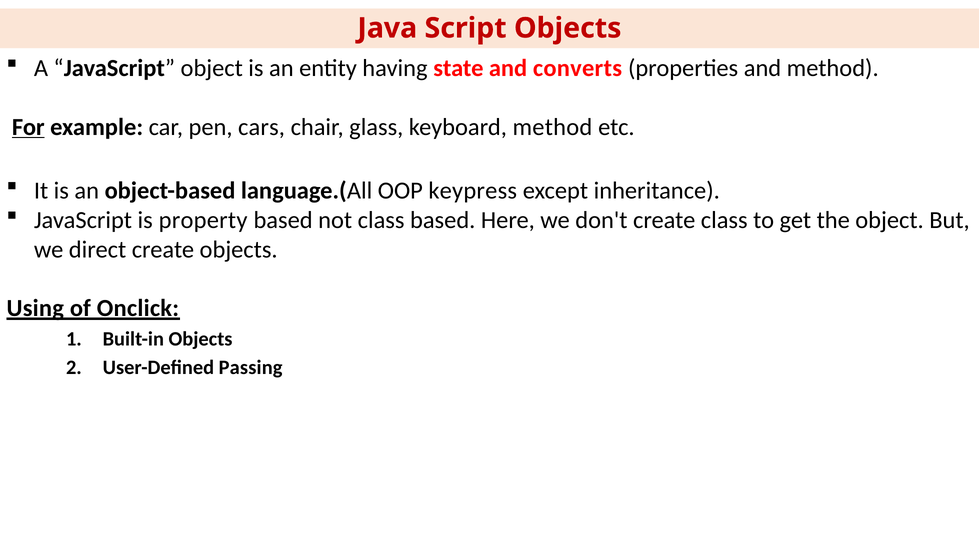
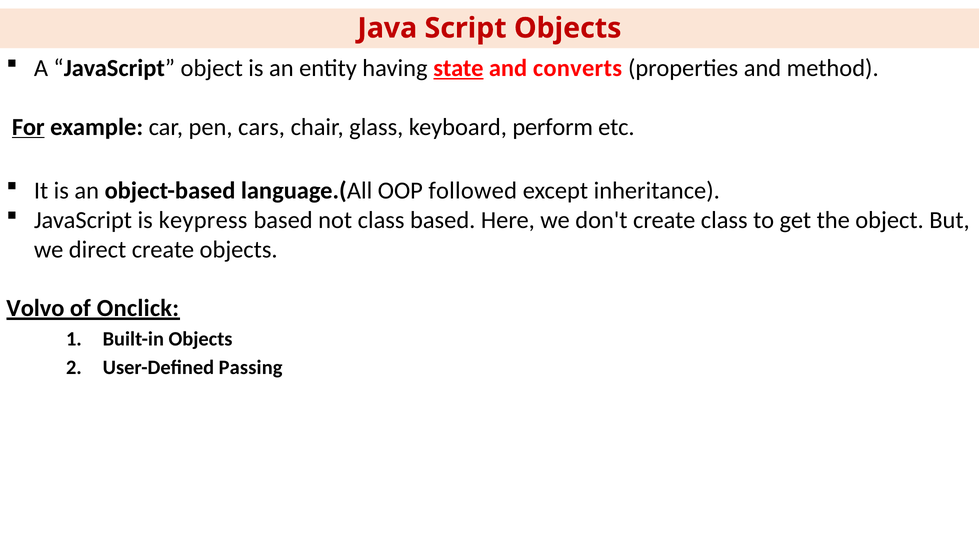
state underline: none -> present
keyboard method: method -> perform
keypress: keypress -> followed
property: property -> keypress
Using: Using -> Volvo
